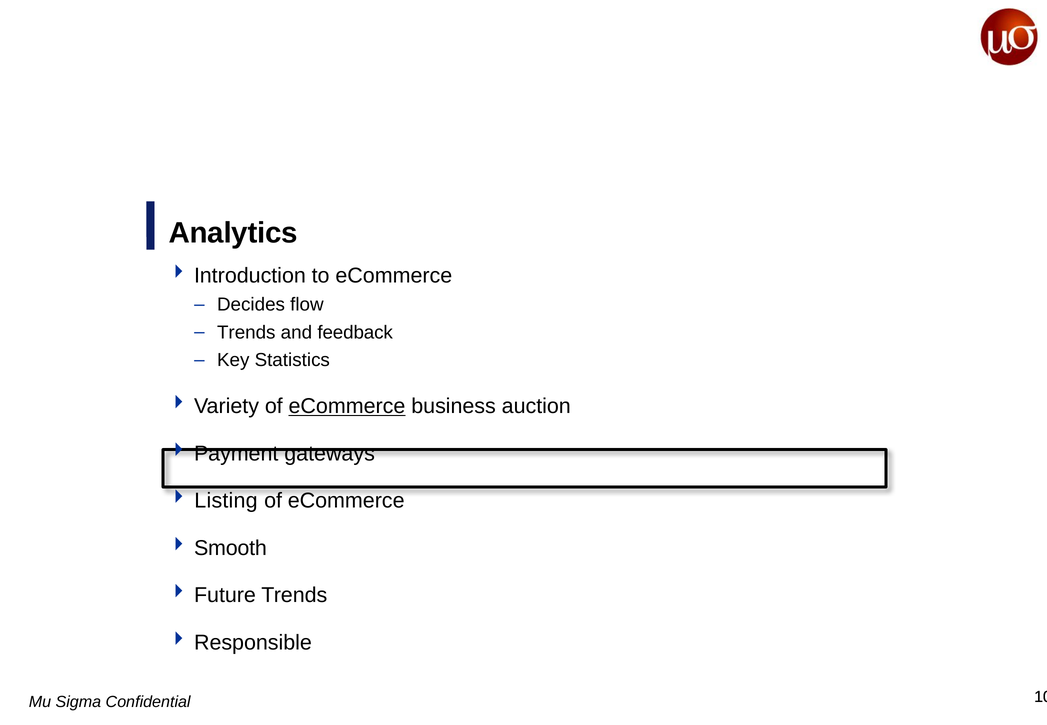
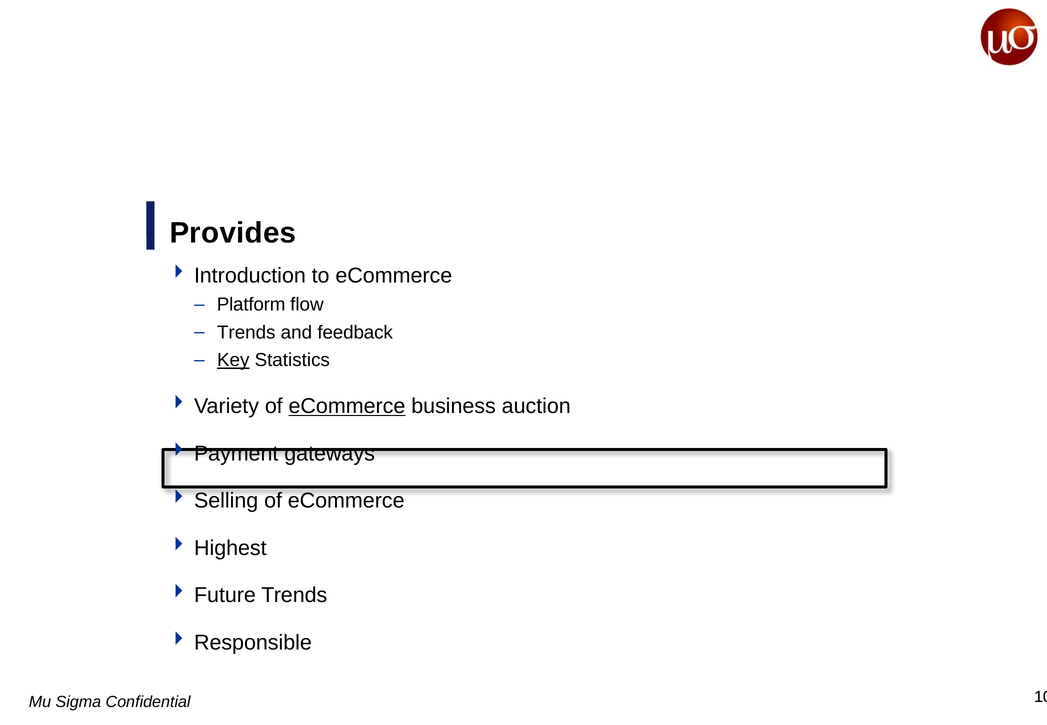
Analytics: Analytics -> Provides
Decides: Decides -> Platform
Key underline: none -> present
Listing: Listing -> Selling
Smooth: Smooth -> Highest
